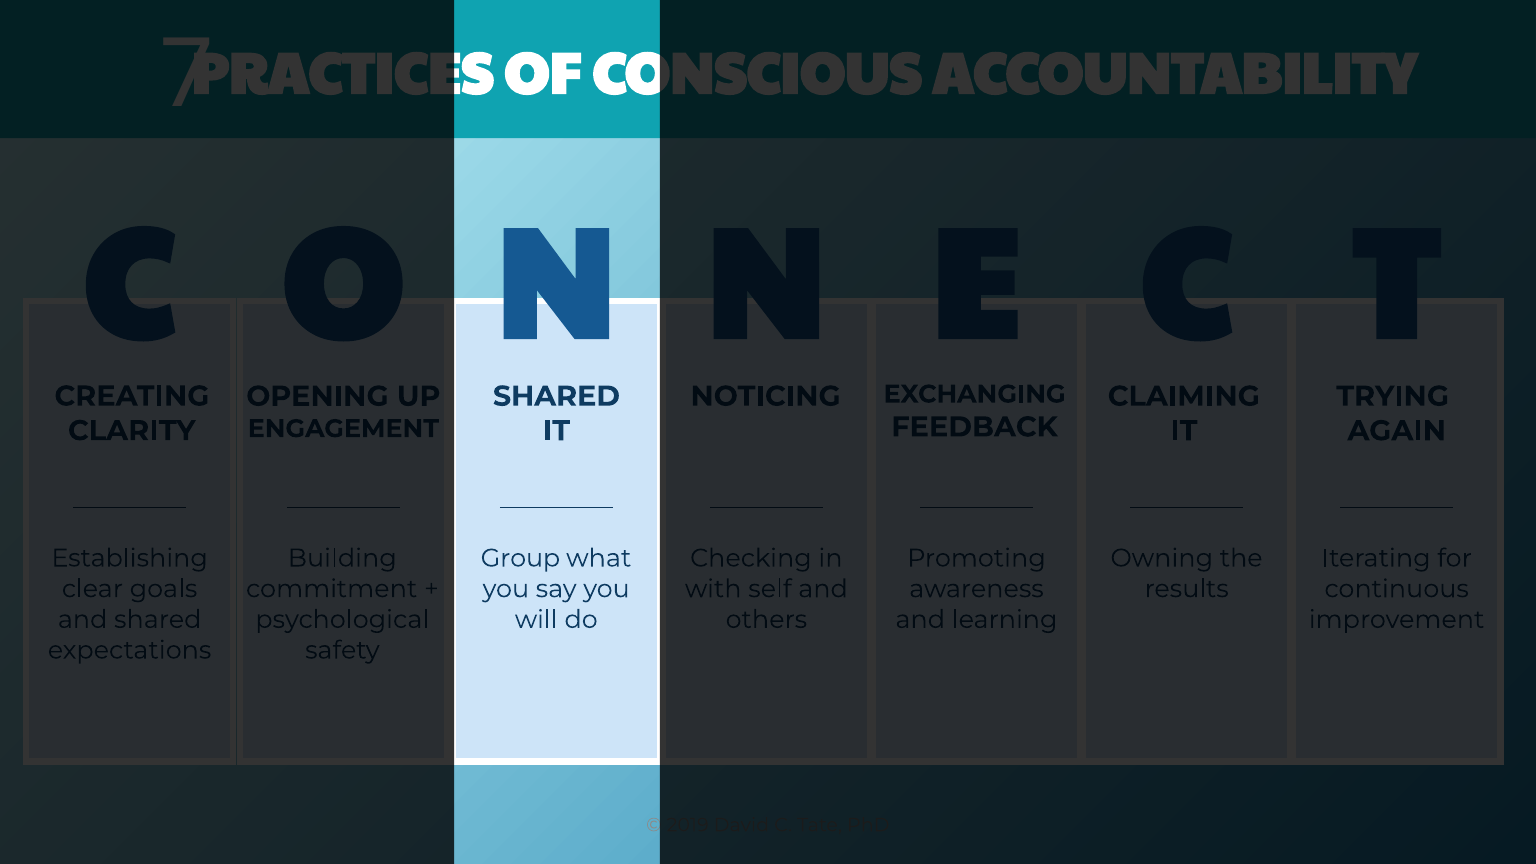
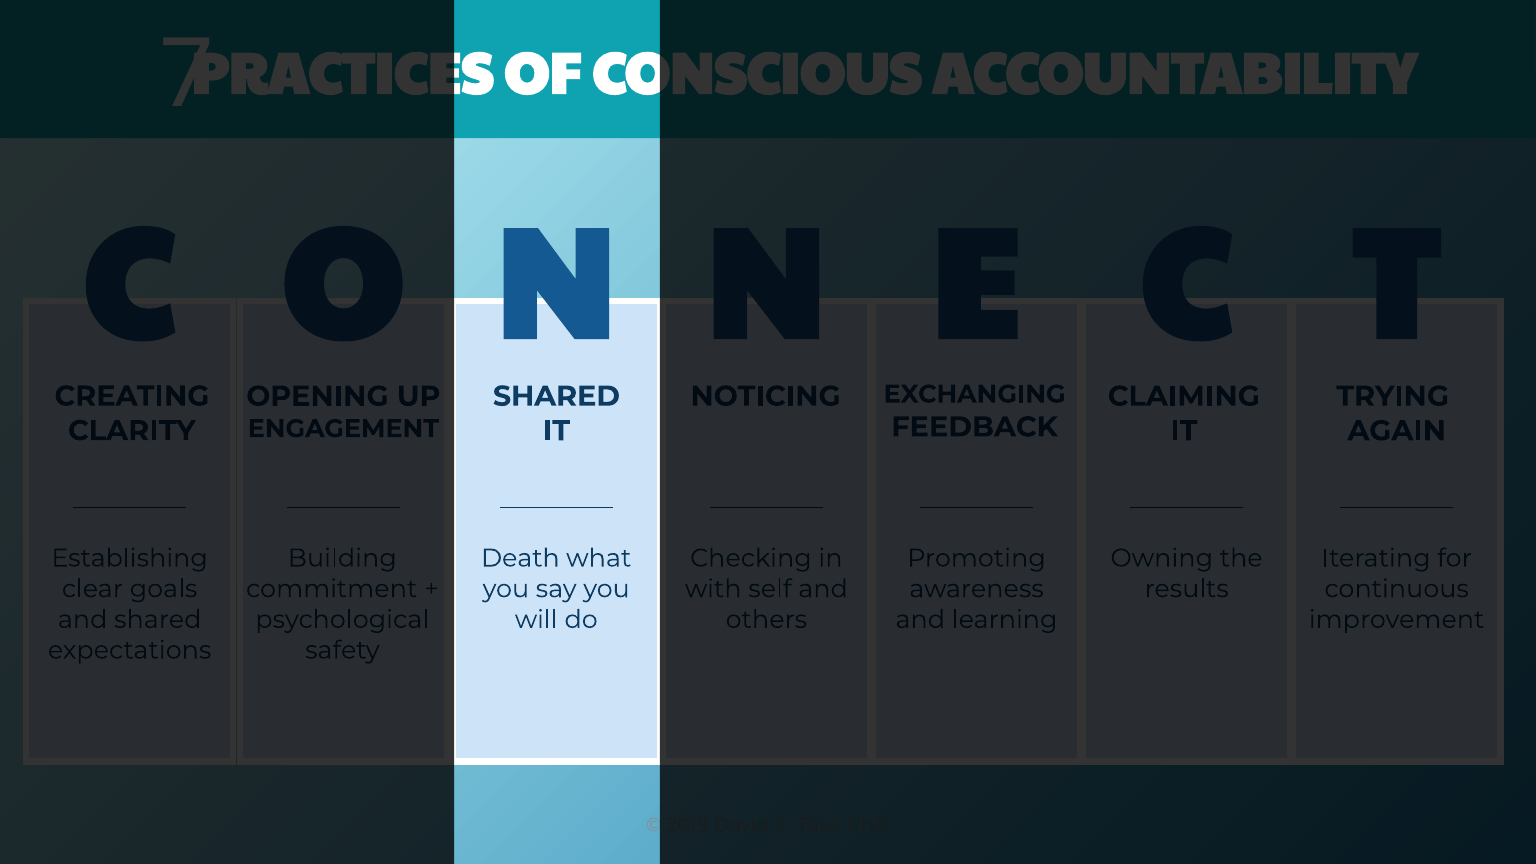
Group: Group -> Death
